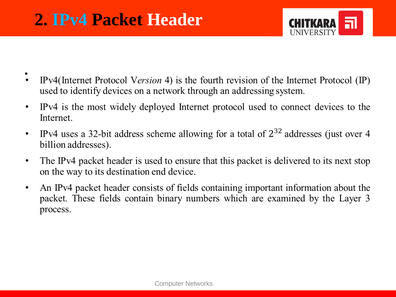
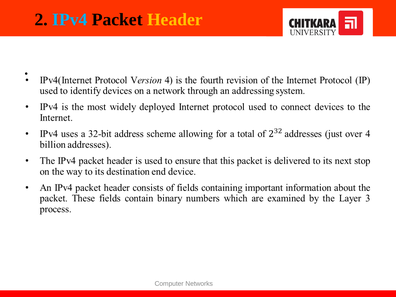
Header colour: white -> yellow
